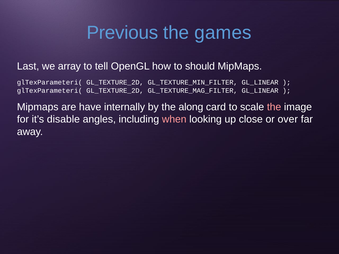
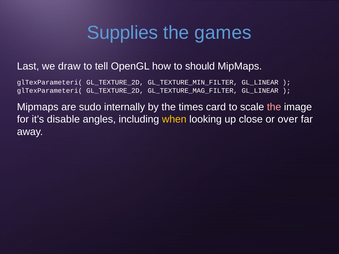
Previous: Previous -> Supplies
array: array -> draw
have: have -> sudo
along: along -> times
when colour: pink -> yellow
